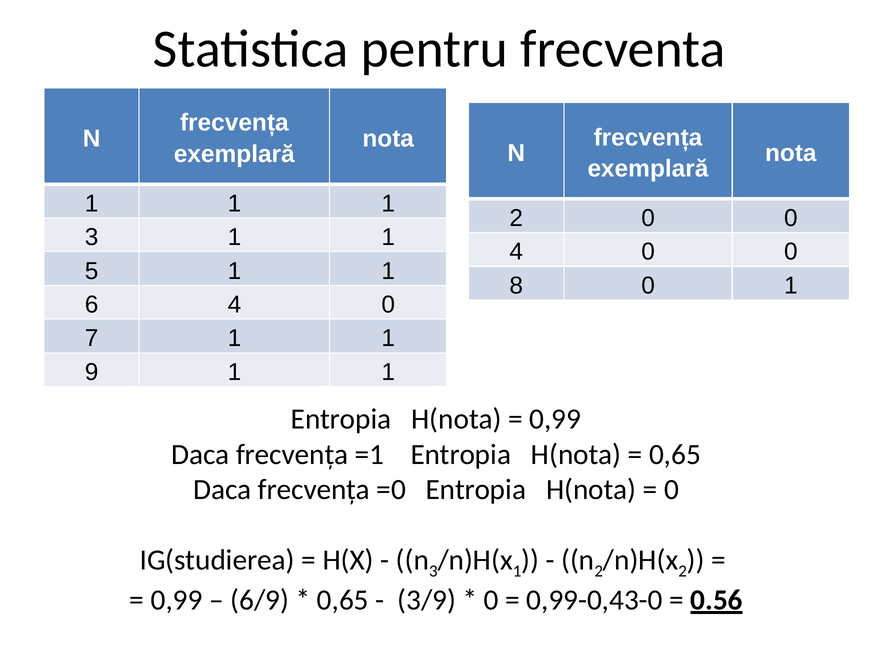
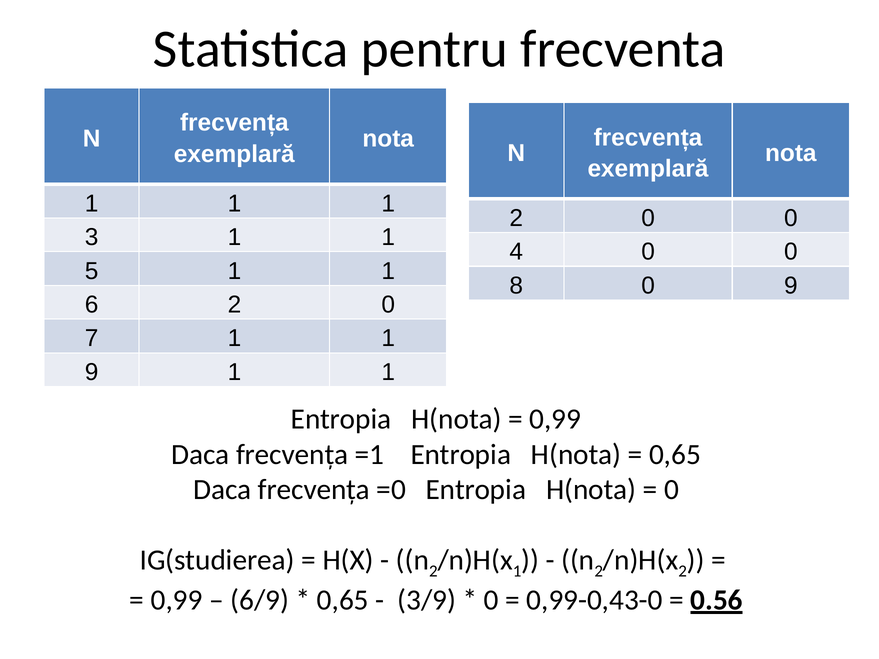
0 1: 1 -> 9
6 4: 4 -> 2
3 at (433, 572): 3 -> 2
